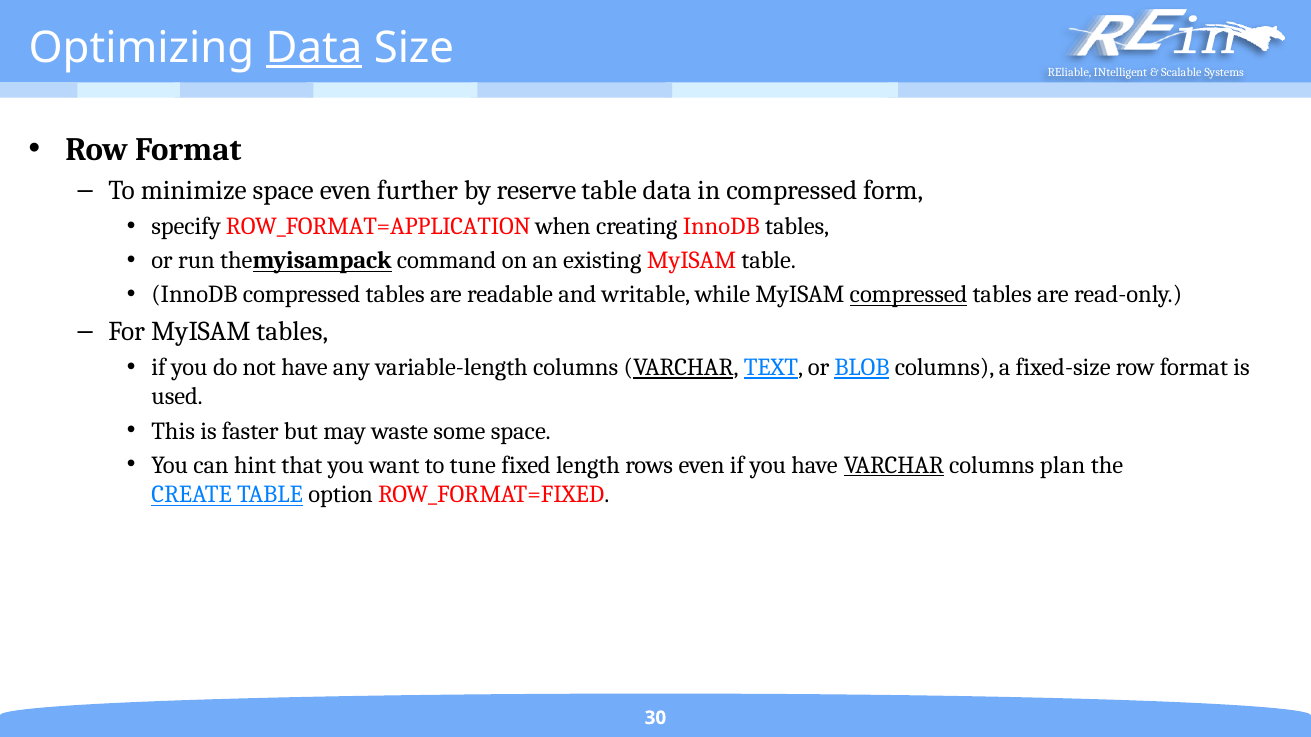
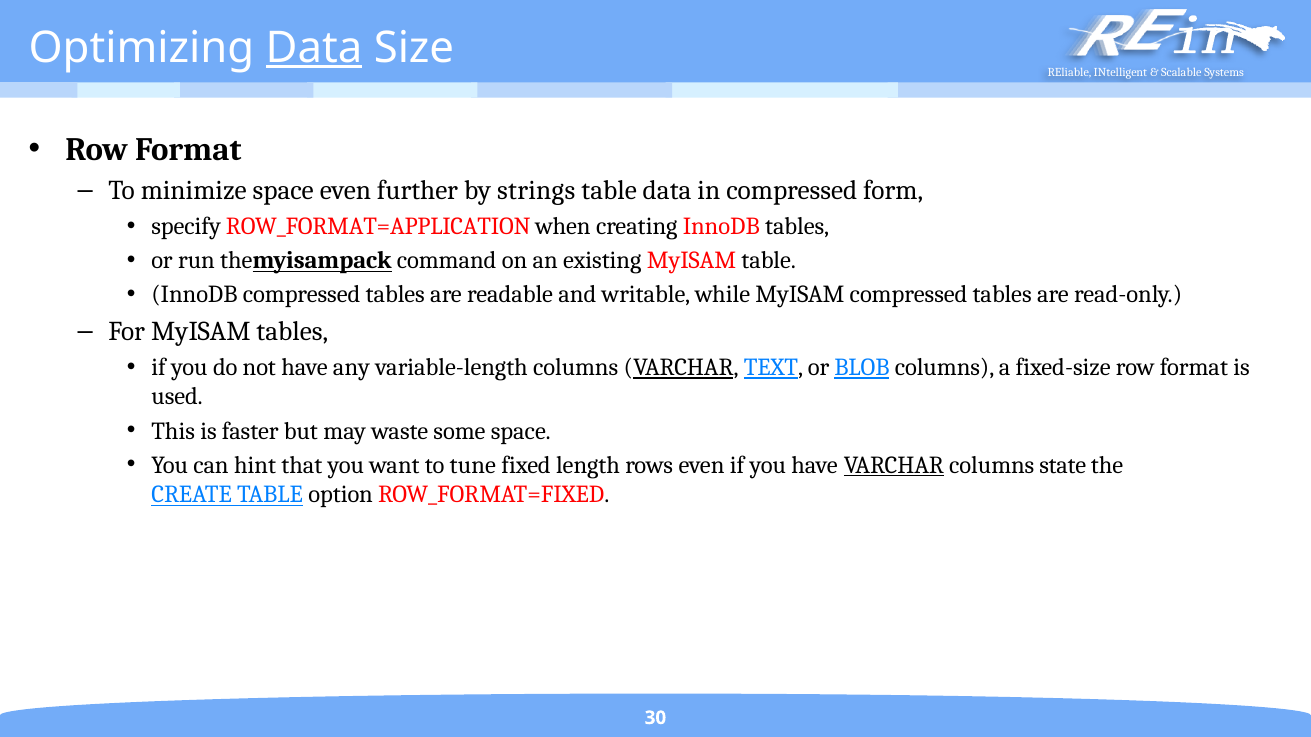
reserve: reserve -> strings
compressed at (909, 295) underline: present -> none
plan: plan -> state
